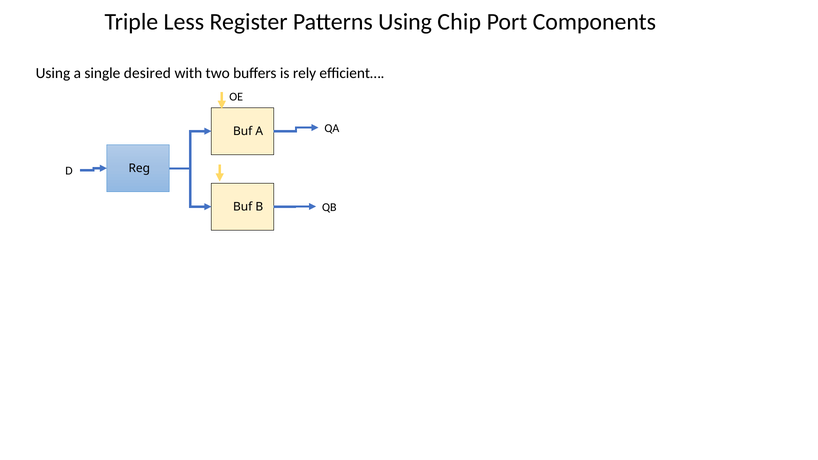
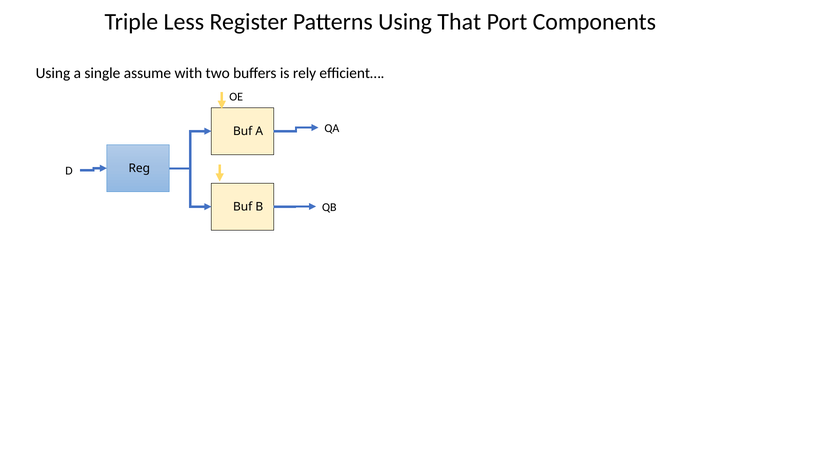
Chip: Chip -> That
desired: desired -> assume
